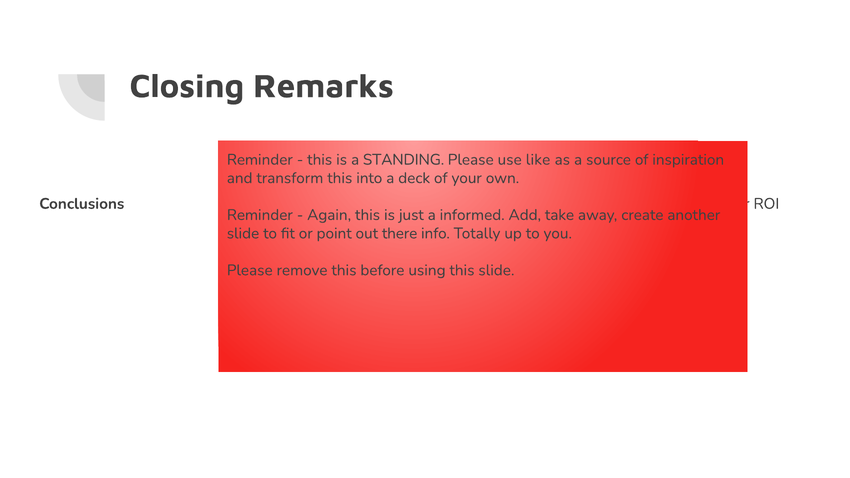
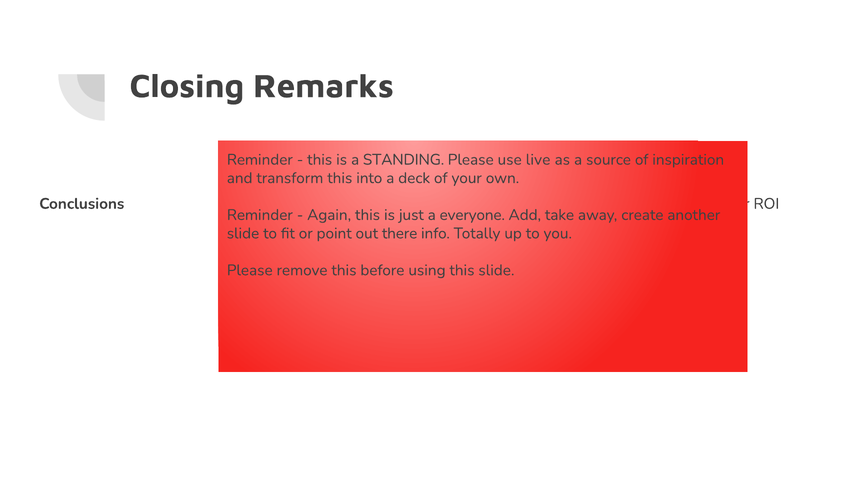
like: like -> live
informed: informed -> everyone
